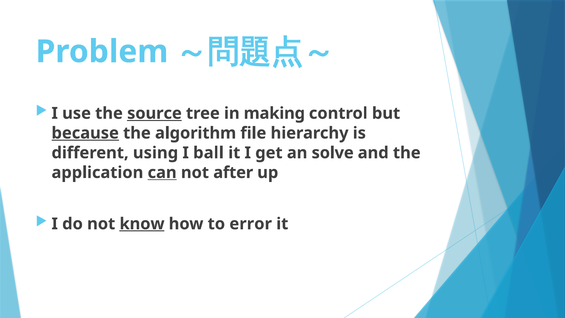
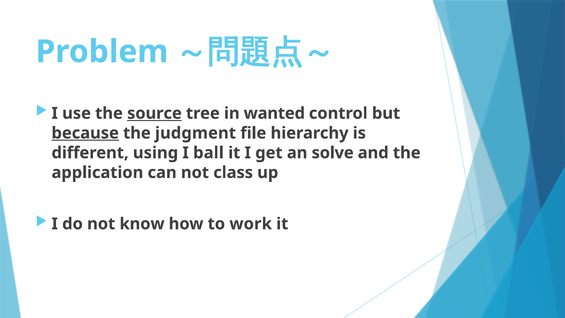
making: making -> wanted
algorithm: algorithm -> judgment
can underline: present -> none
after: after -> class
know underline: present -> none
error: error -> work
